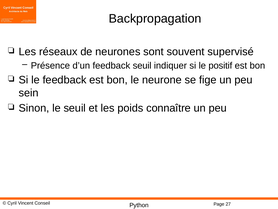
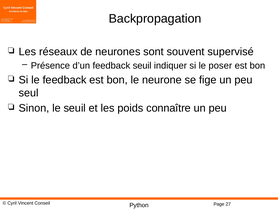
positif: positif -> poser
sein: sein -> seul
